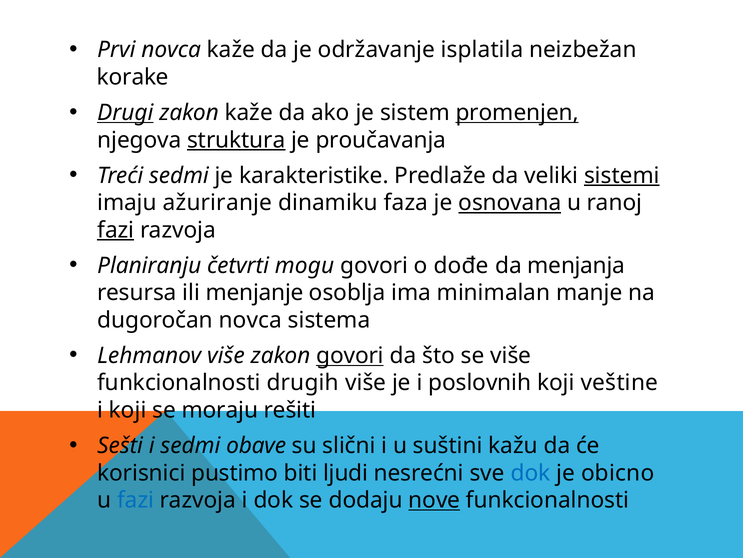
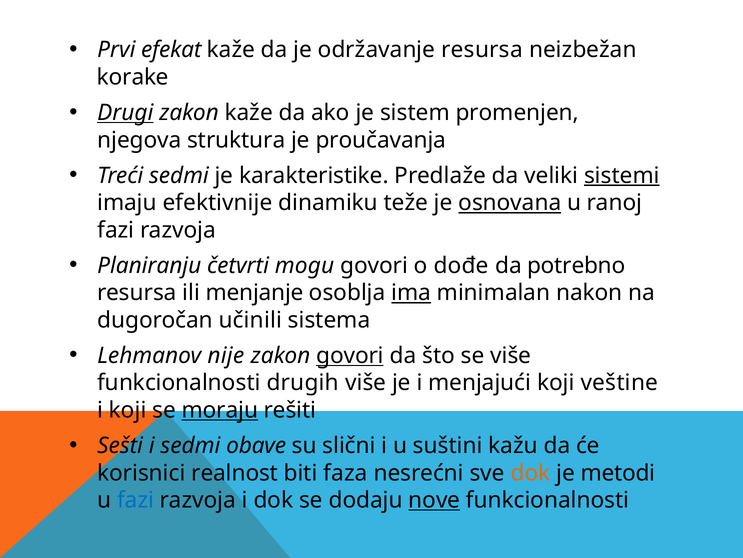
Prvi novca: novca -> efekat
održavanje isplatila: isplatila -> resursa
promenjen underline: present -> none
struktura underline: present -> none
ažuriranje: ažuriranje -> efektivnije
faza: faza -> teže
fazi at (116, 230) underline: present -> none
menjanja: menjanja -> potrebno
ima underline: none -> present
manje: manje -> nakon
dugoročan novca: novca -> učinili
Lehmanov više: više -> nije
poslovnih: poslovnih -> menjajući
moraju underline: none -> present
pustimo: pustimo -> realnost
ljudi: ljudi -> faza
dok at (531, 472) colour: blue -> orange
obicno: obicno -> metodi
